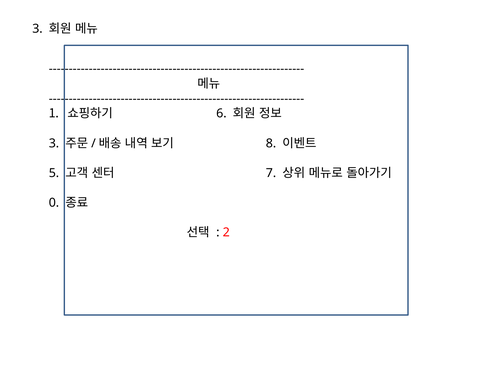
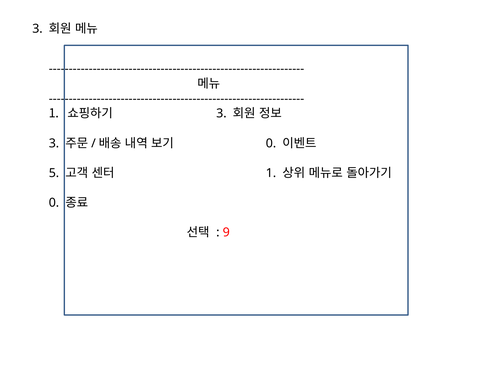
6 at (221, 114): 6 -> 3
8 at (271, 143): 8 -> 0
7 at (271, 173): 7 -> 1
2: 2 -> 9
